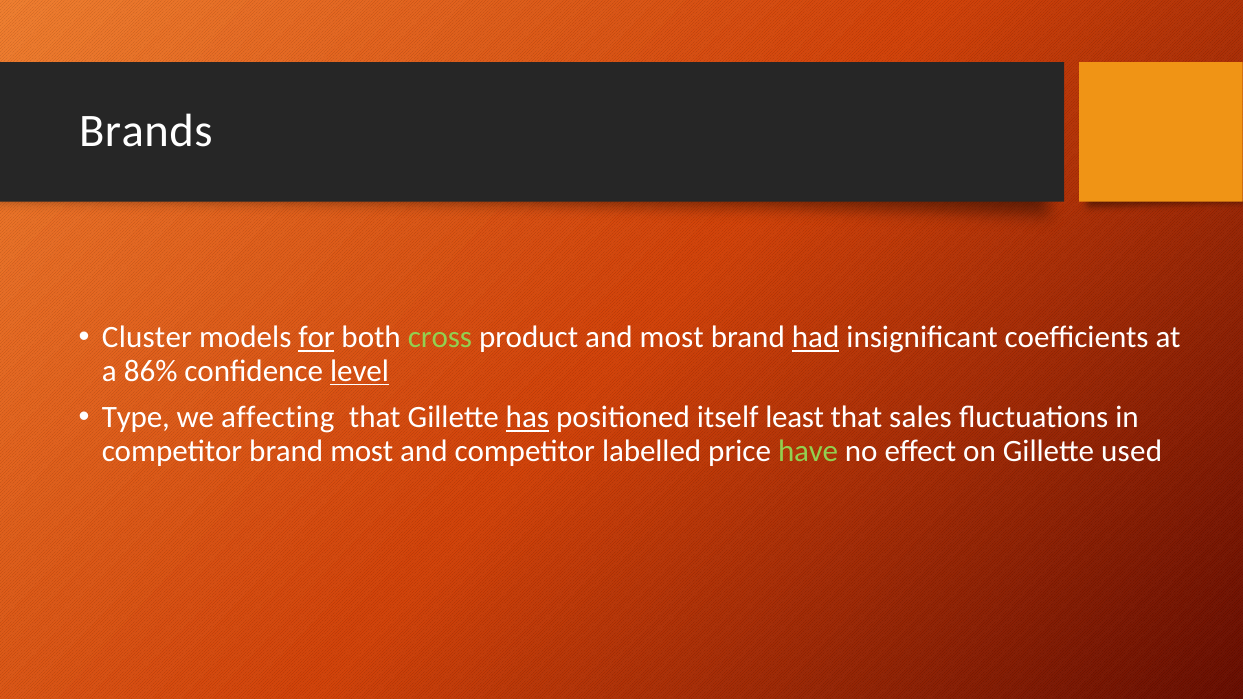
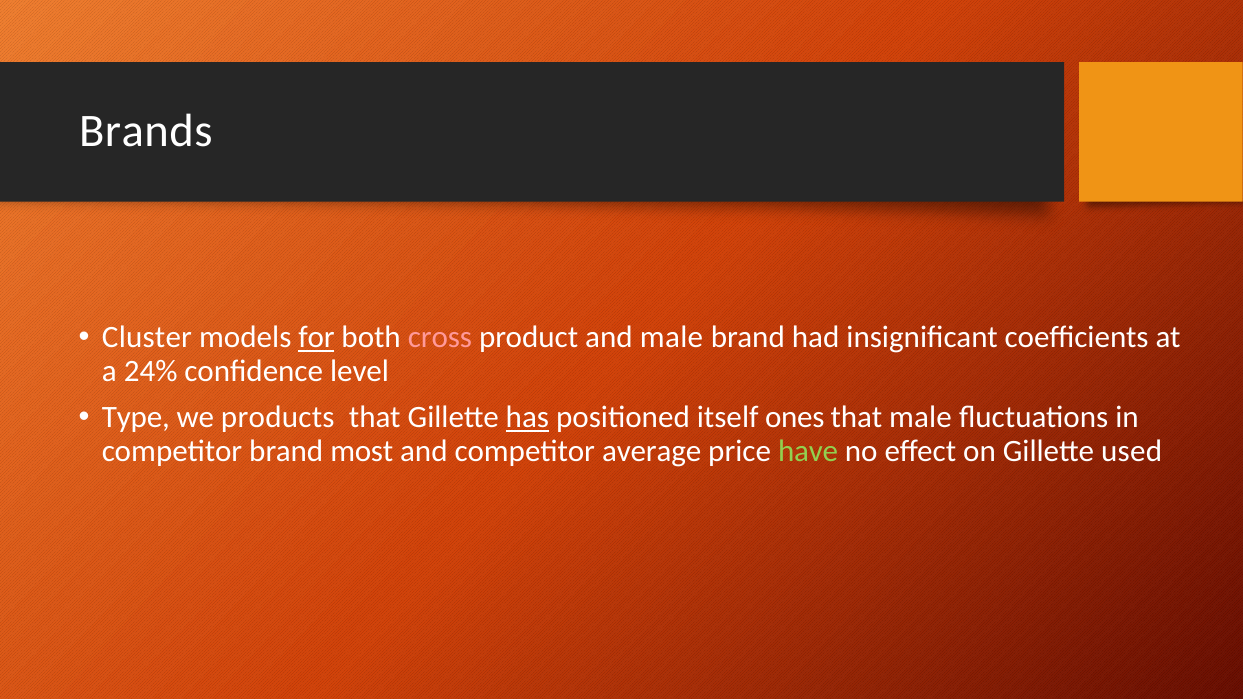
cross colour: light green -> pink
and most: most -> male
had underline: present -> none
86%: 86% -> 24%
level underline: present -> none
affecting: affecting -> products
least: least -> ones
that sales: sales -> male
labelled: labelled -> average
